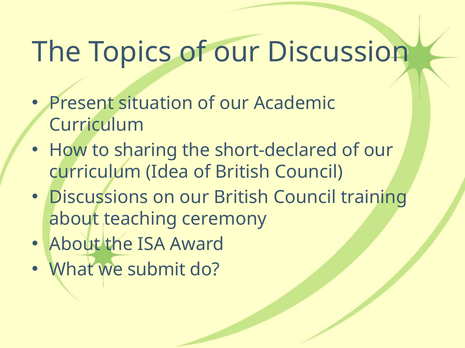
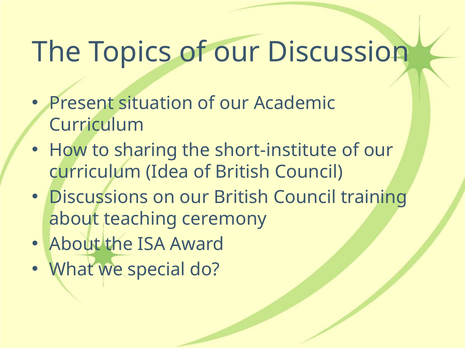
short-declared: short-declared -> short-institute
submit: submit -> special
